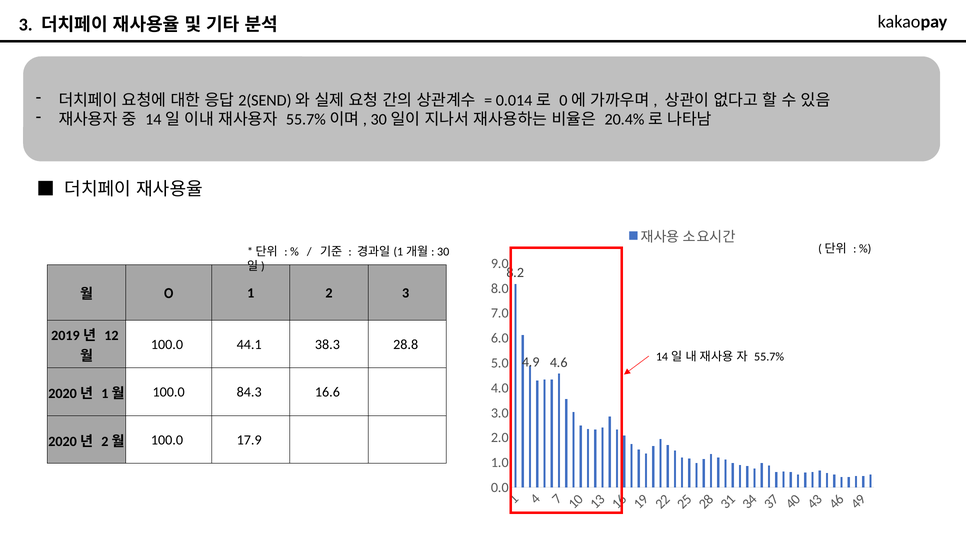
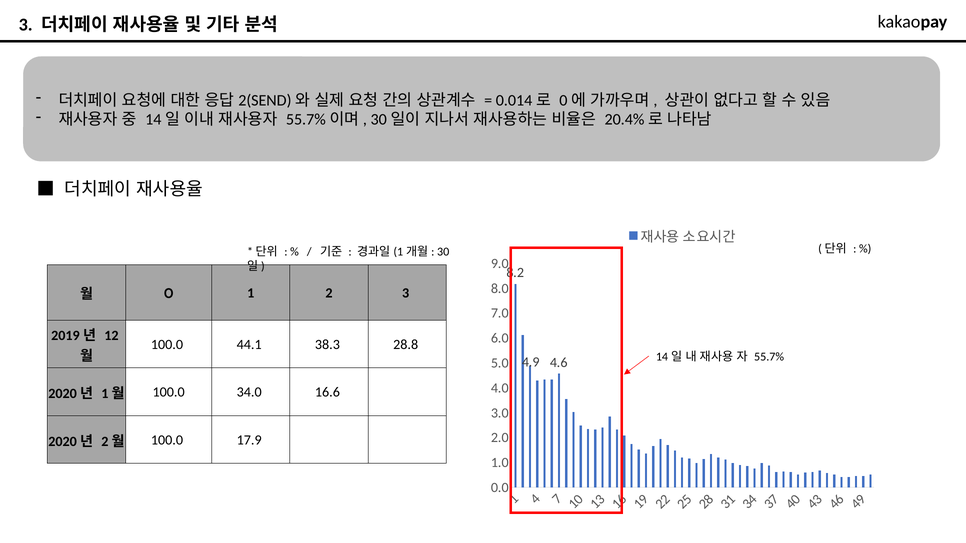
84.3: 84.3 -> 34.0
